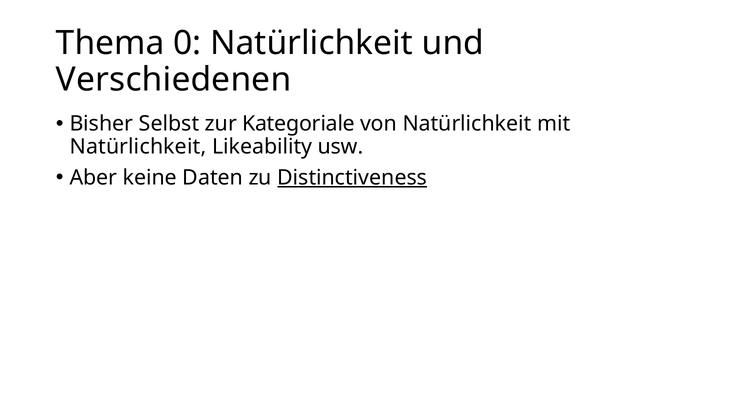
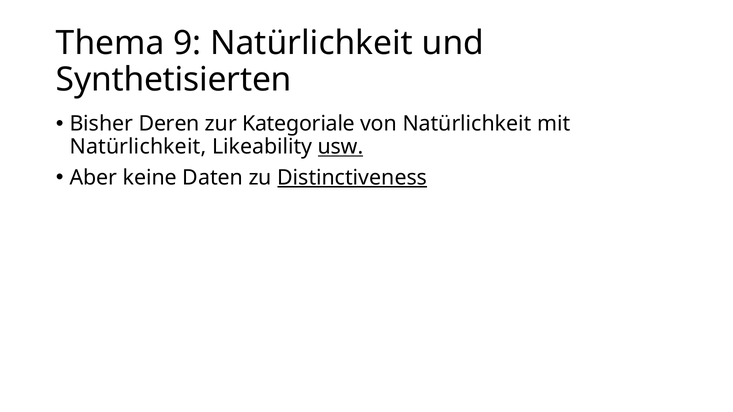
0: 0 -> 9
Verschiedenen: Verschiedenen -> Synthetisierten
Selbst: Selbst -> Deren
usw underline: none -> present
